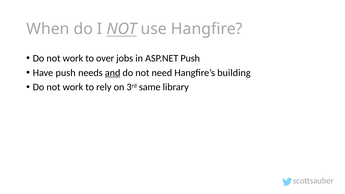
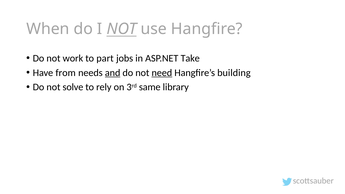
over: over -> part
ASP.NET Push: Push -> Take
Have push: push -> from
need underline: none -> present
work at (73, 87): work -> solve
